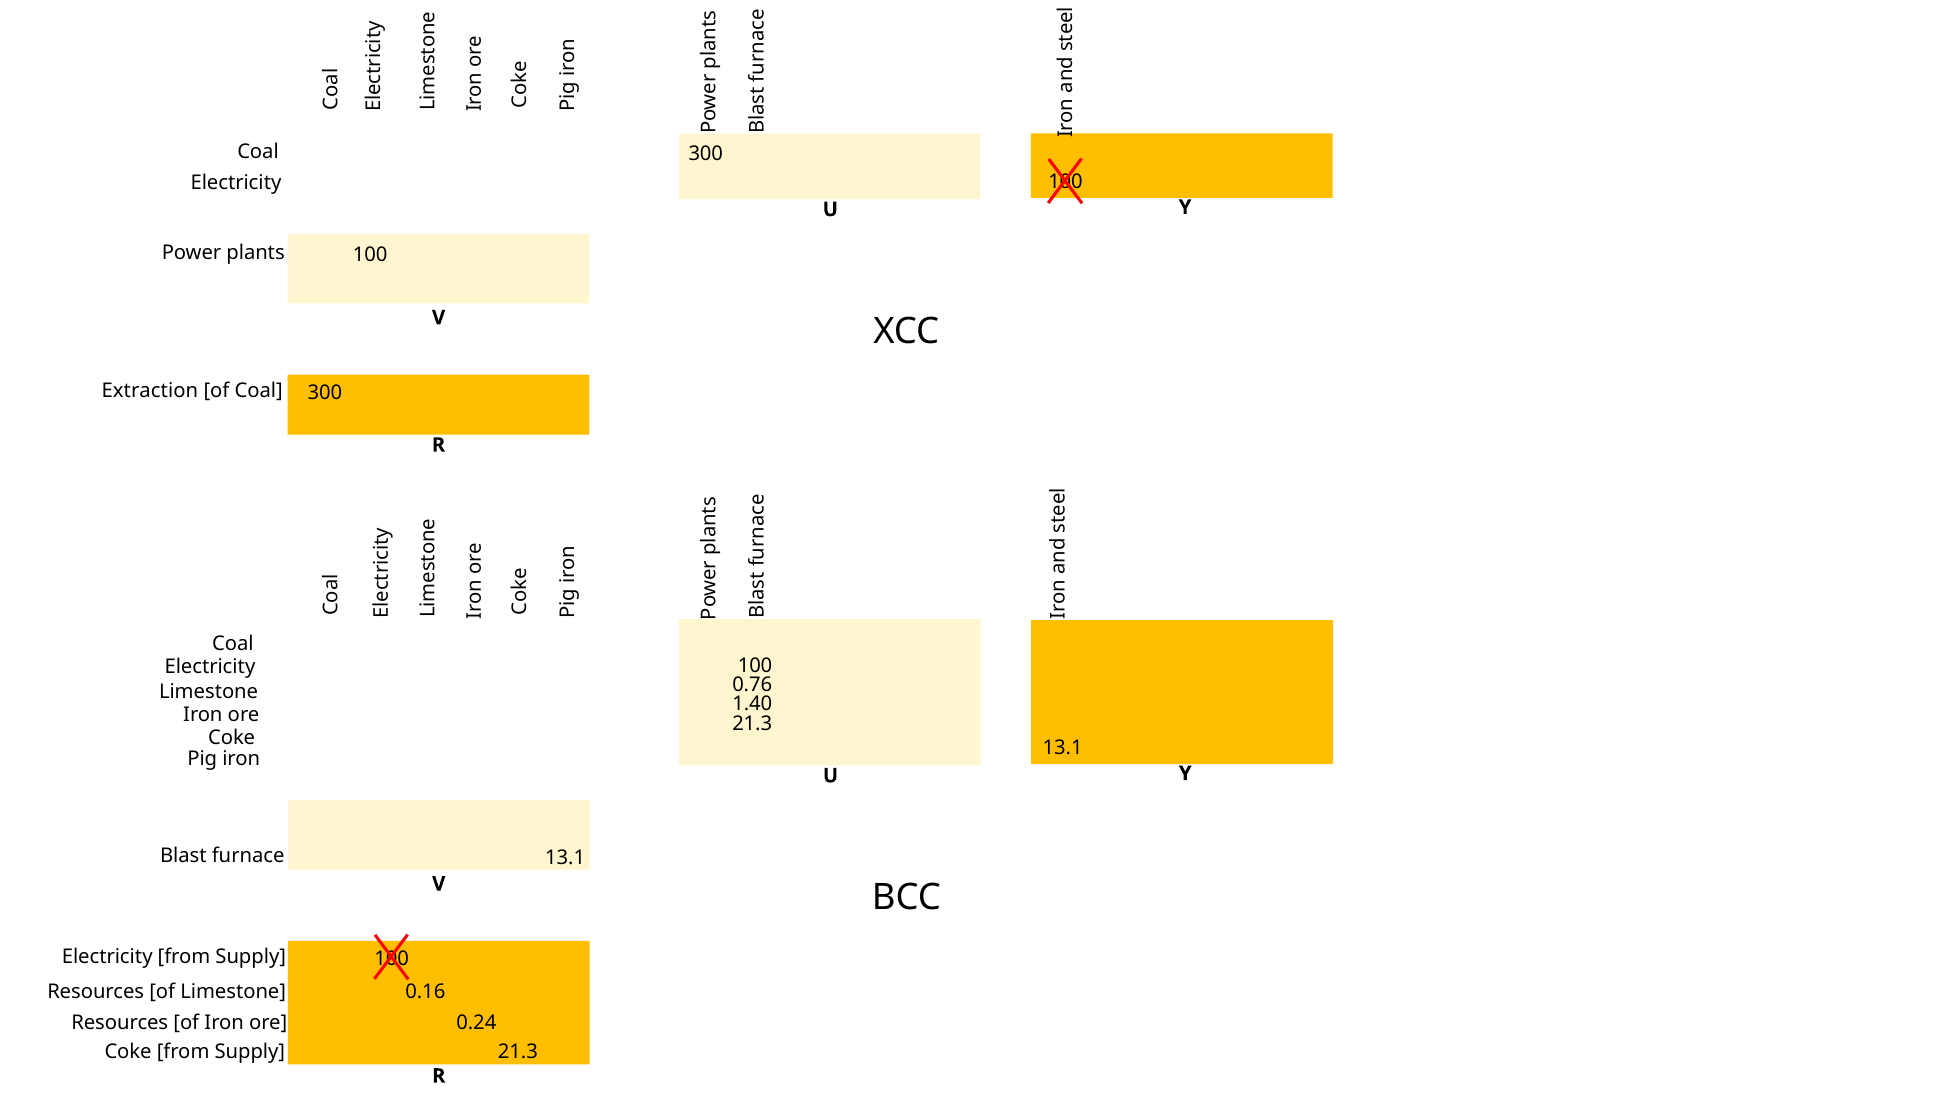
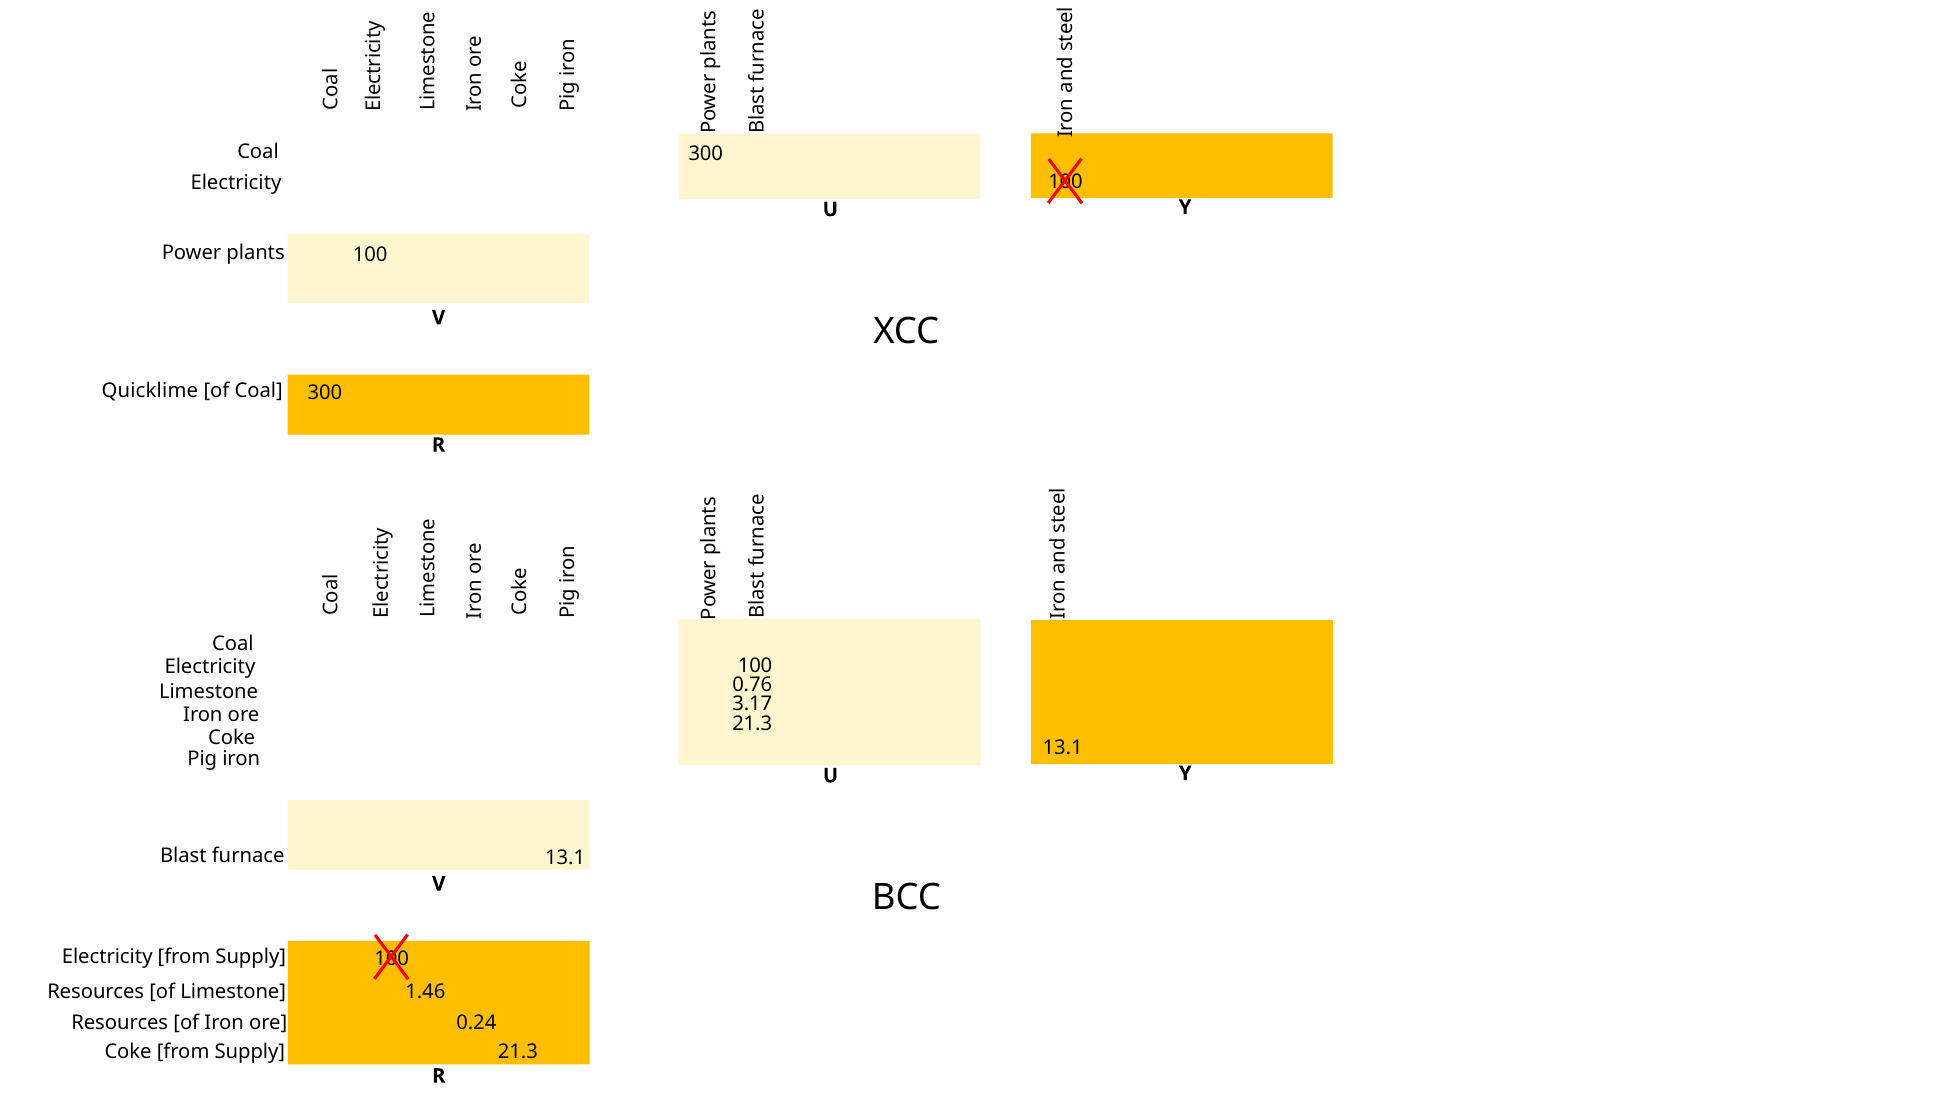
Extraction: Extraction -> Quicklime
1.40: 1.40 -> 3.17
0.16: 0.16 -> 1.46
